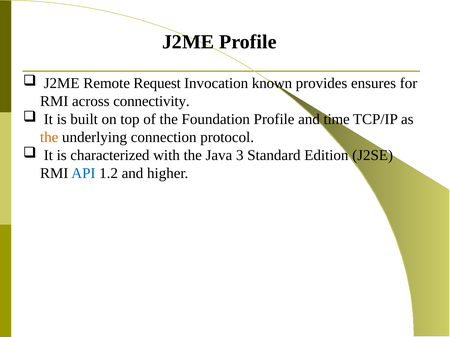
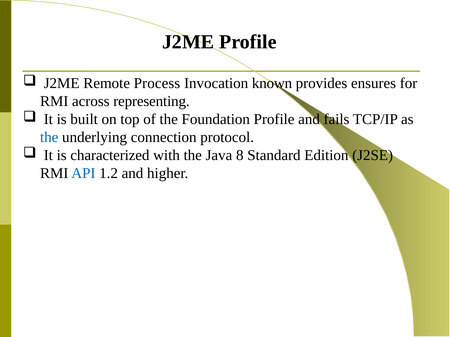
Request: Request -> Process
connectivity: connectivity -> representing
time: time -> fails
the at (49, 138) colour: orange -> blue
3: 3 -> 8
